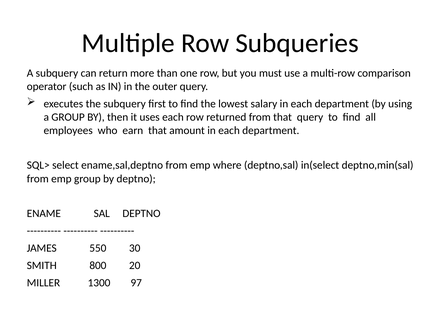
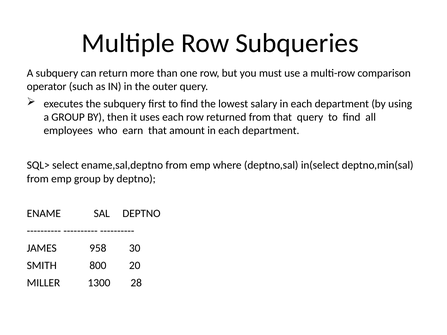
550: 550 -> 958
97: 97 -> 28
